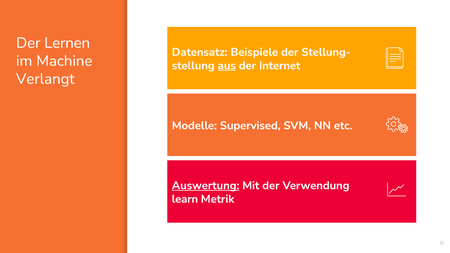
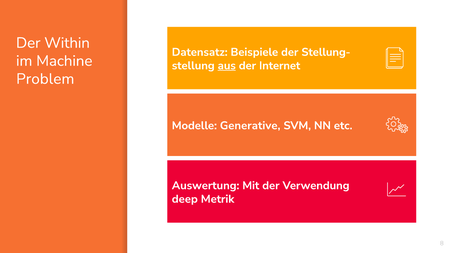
Lernen: Lernen -> Within
Verlangt: Verlangt -> Problem
Supervised: Supervised -> Generative
Auswertung underline: present -> none
learn: learn -> deep
